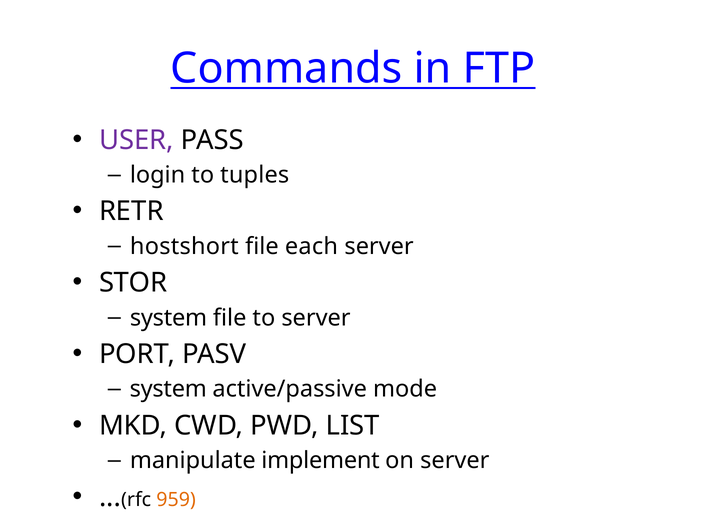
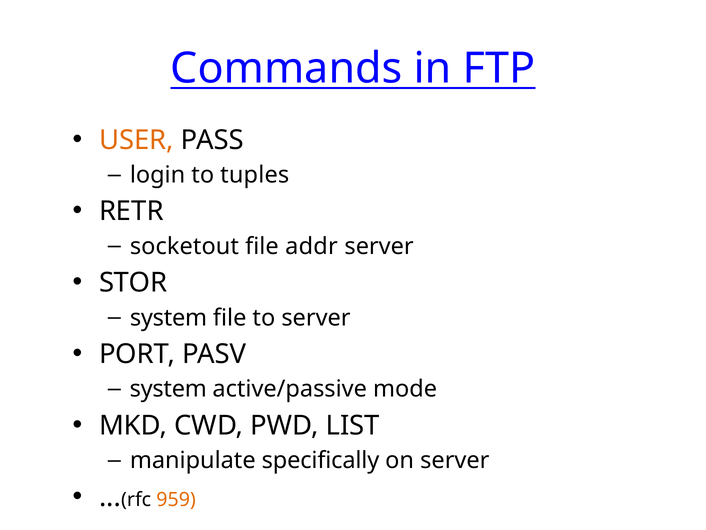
USER colour: purple -> orange
hostshort: hostshort -> socketout
each: each -> addr
implement: implement -> specifically
